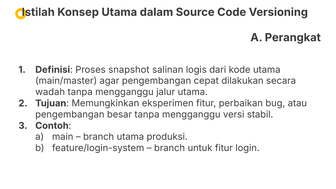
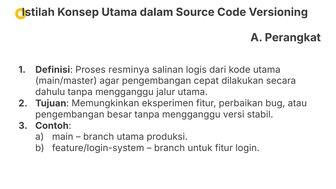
snapshot: snapshot -> resminya
wadah: wadah -> dahulu
